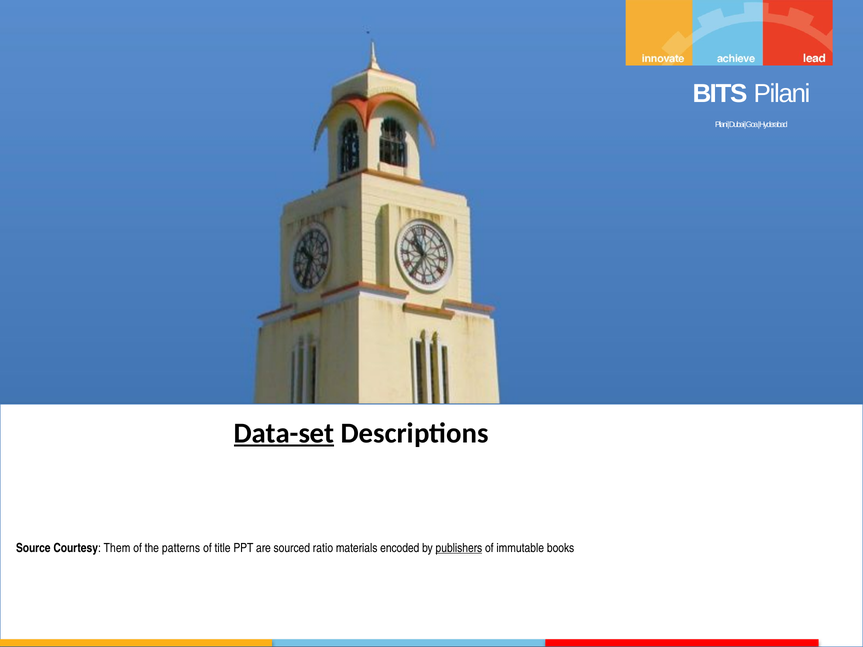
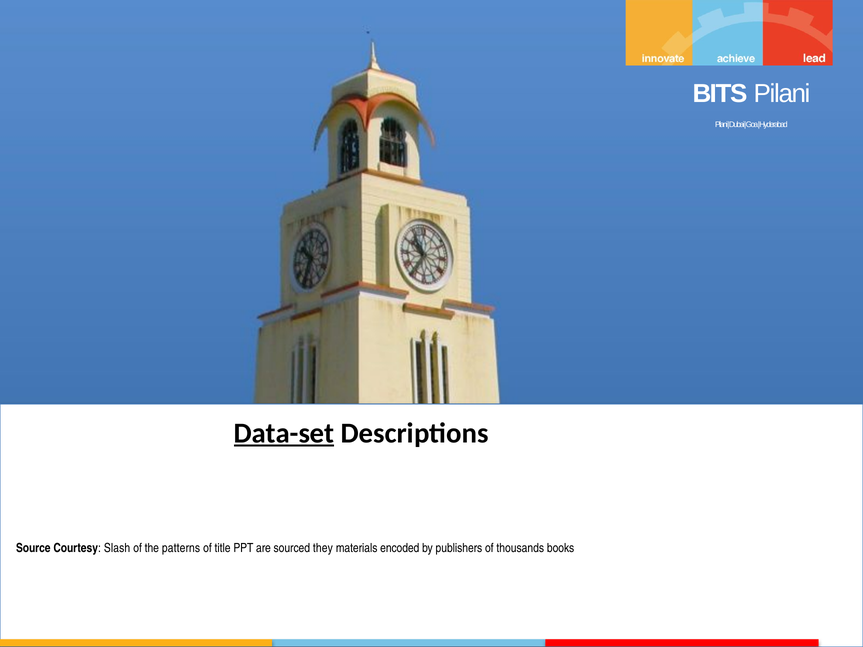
Them: Them -> Slash
ratio: ratio -> they
publishers underline: present -> none
immutable: immutable -> thousands
